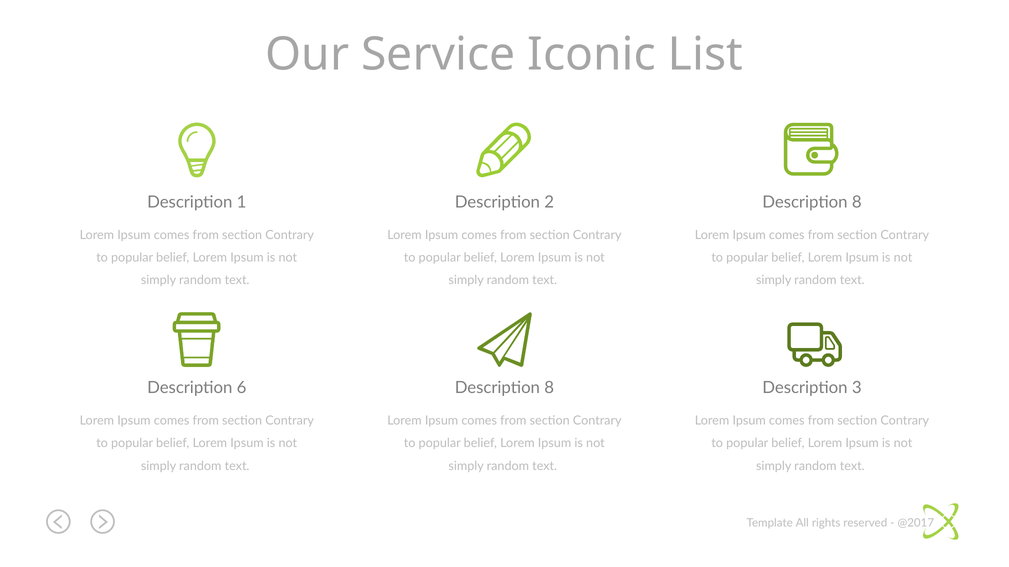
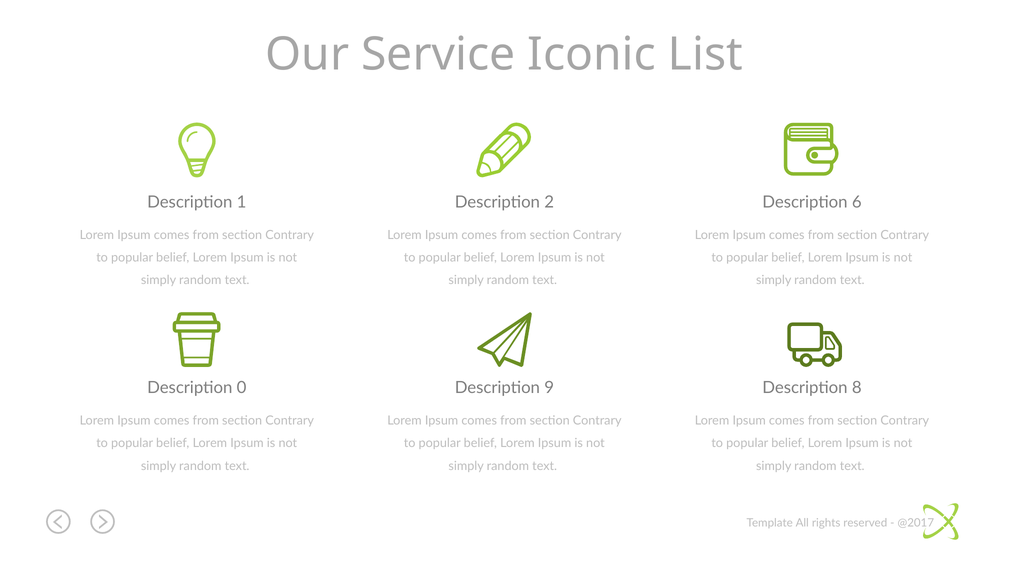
8 at (857, 202): 8 -> 6
6: 6 -> 0
8 at (549, 388): 8 -> 9
3: 3 -> 8
